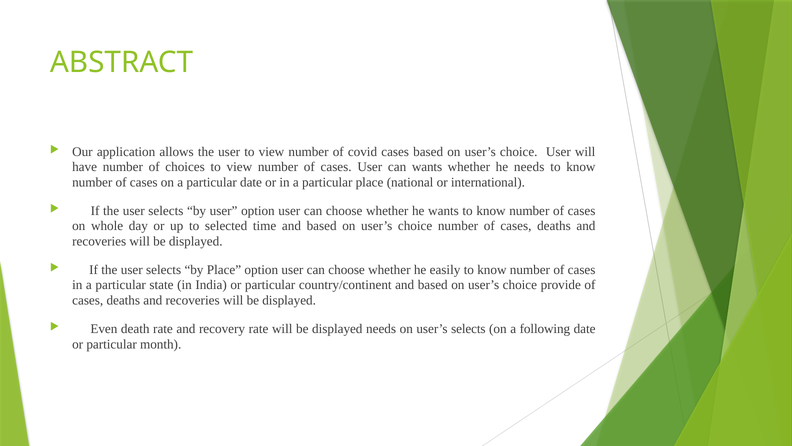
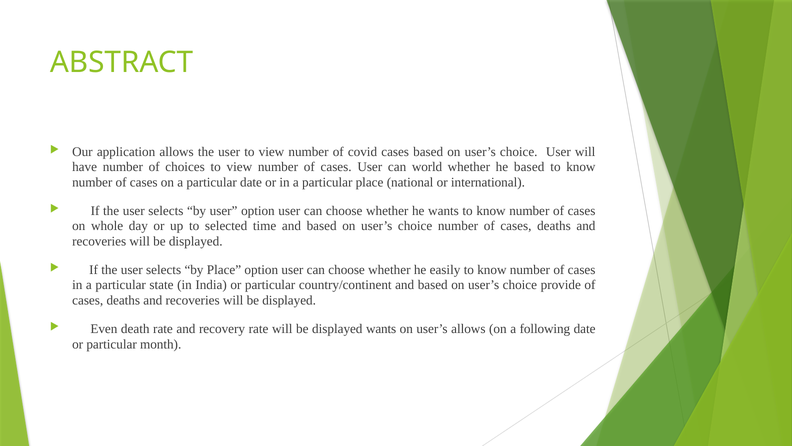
can wants: wants -> world
he needs: needs -> based
displayed needs: needs -> wants
user’s selects: selects -> allows
